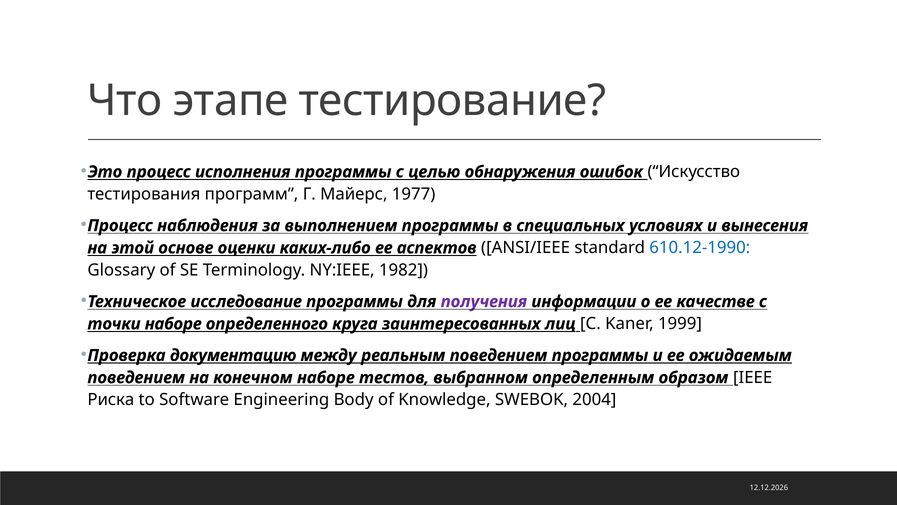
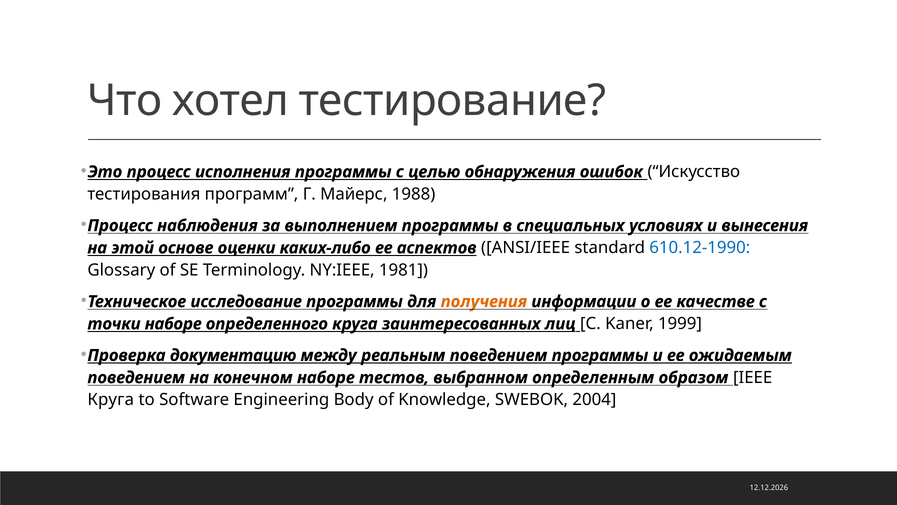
этапе: этапе -> хотел
1977: 1977 -> 1988
1982: 1982 -> 1981
получения colour: purple -> orange
Риска at (111, 400): Риска -> Круга
